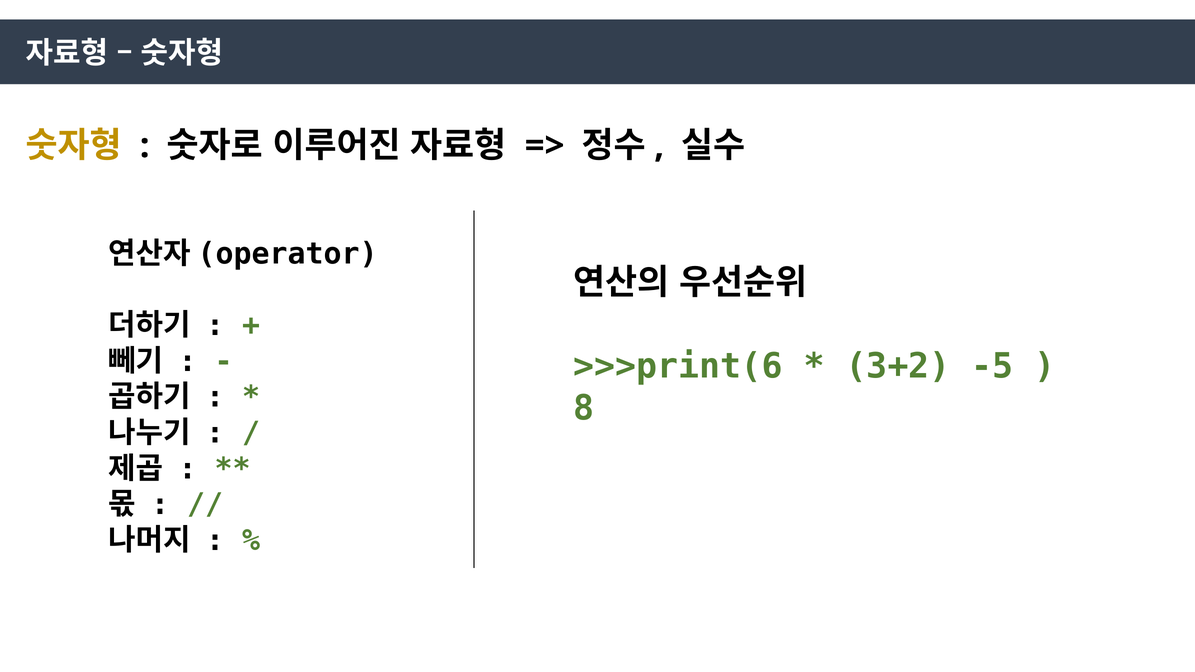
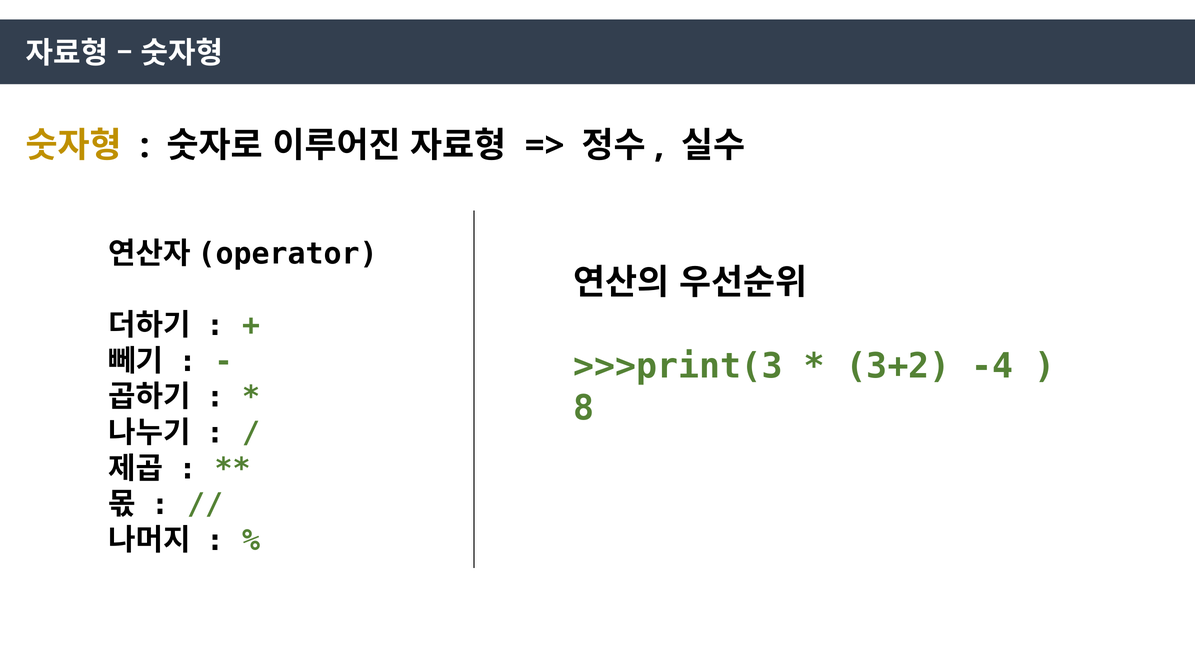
>>>print(6: >>>print(6 -> >>>print(3
-5: -5 -> -4
